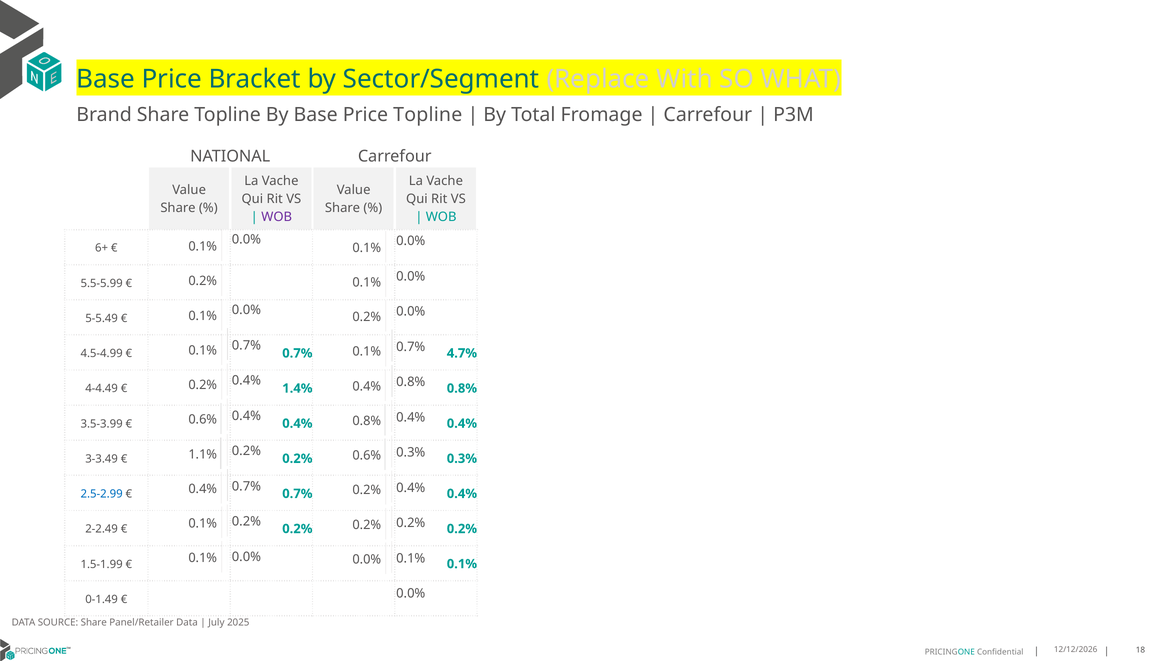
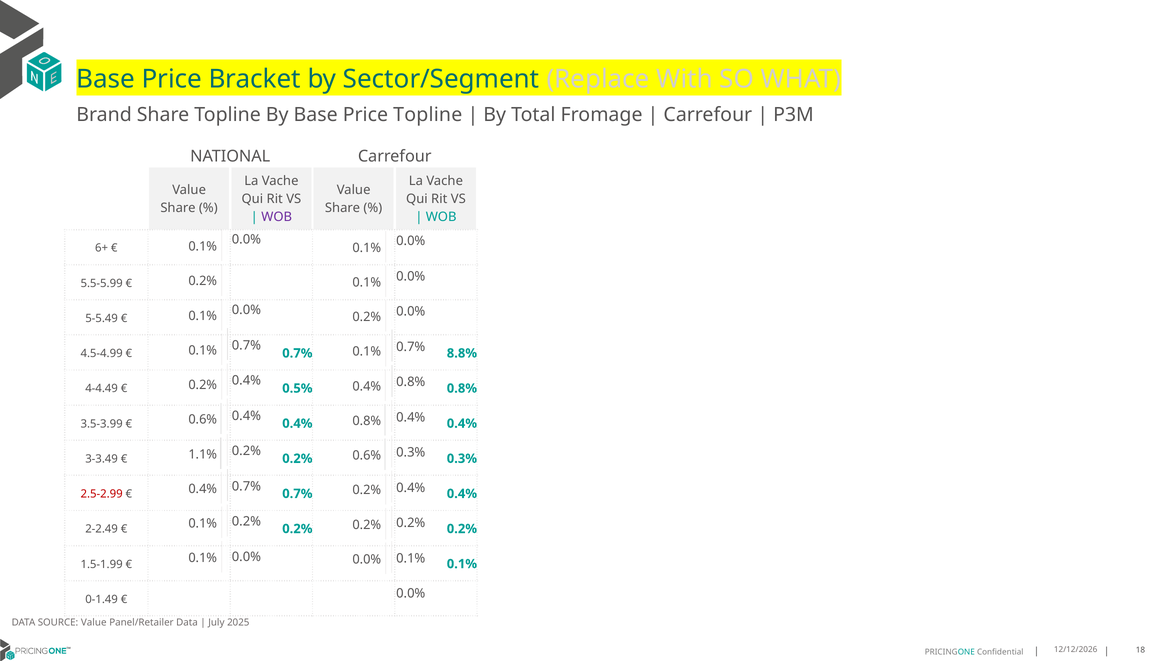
4.7%: 4.7% -> 8.8%
1.4%: 1.4% -> 0.5%
2.5-2.99 colour: blue -> red
SOURCE Share: Share -> Value
